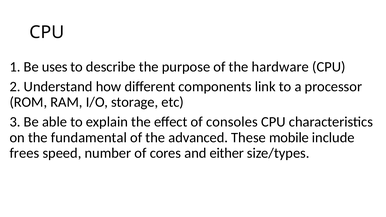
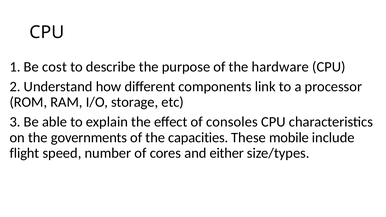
uses: uses -> cost
fundamental: fundamental -> governments
advanced: advanced -> capacities
frees: frees -> flight
